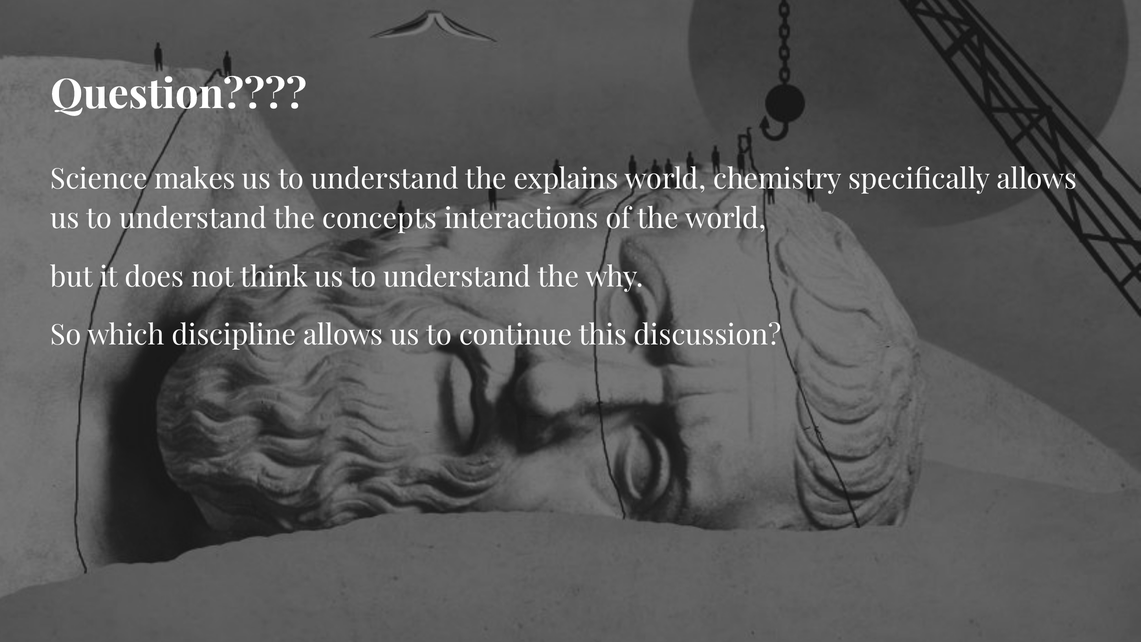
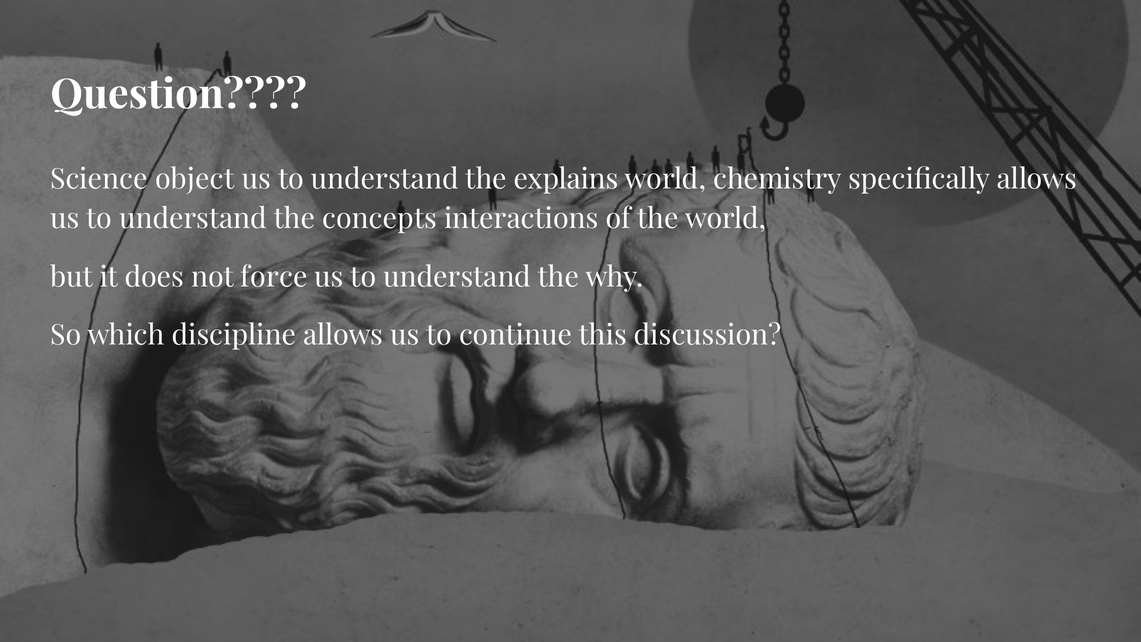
makes: makes -> object
think: think -> force
